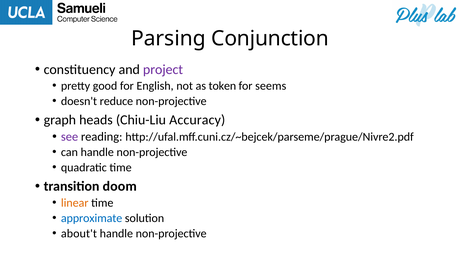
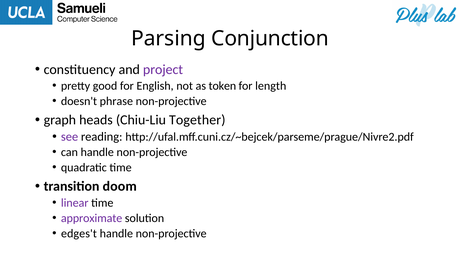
seems: seems -> length
reduce: reduce -> phrase
Accuracy: Accuracy -> Together
linear colour: orange -> purple
approximate colour: blue -> purple
about't: about't -> edges't
